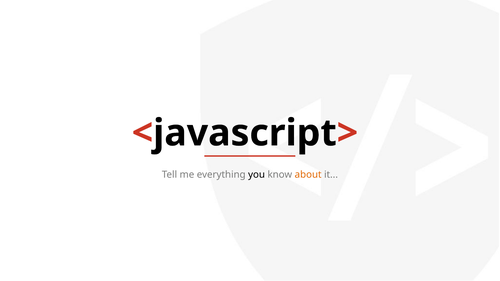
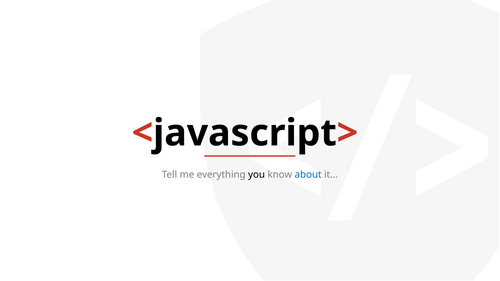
about colour: orange -> blue
